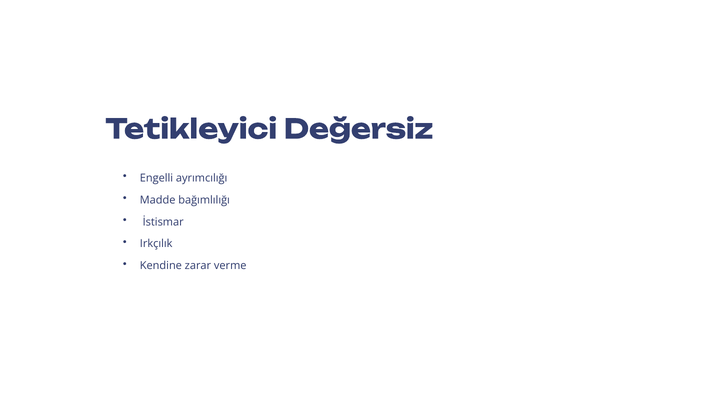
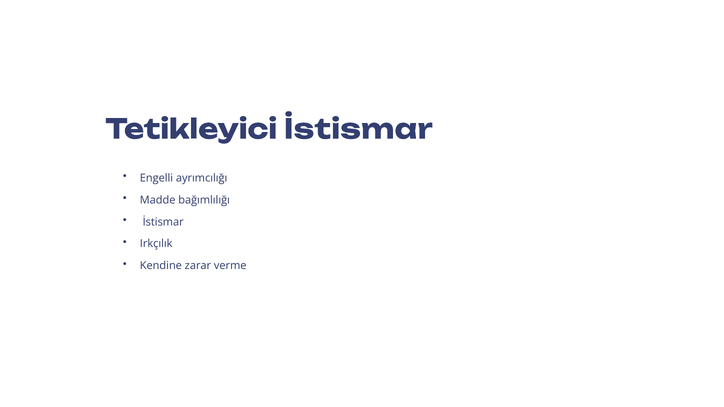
Tetikleyici Değersiz: Değersiz -> İstismar
